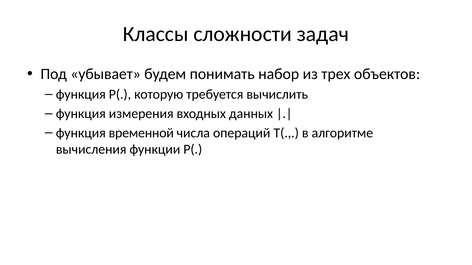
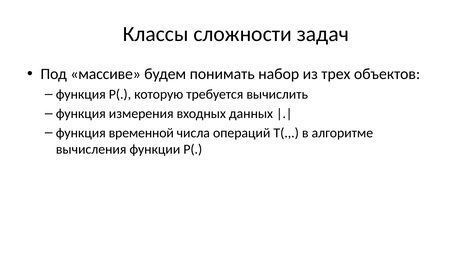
убывает: убывает -> массиве
